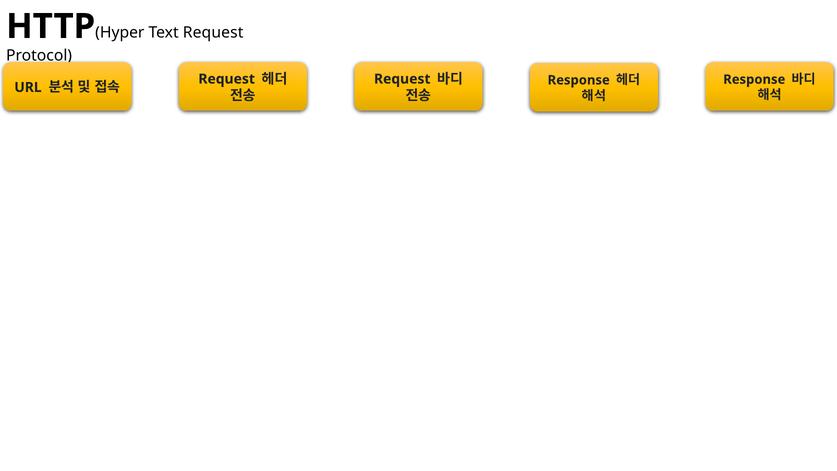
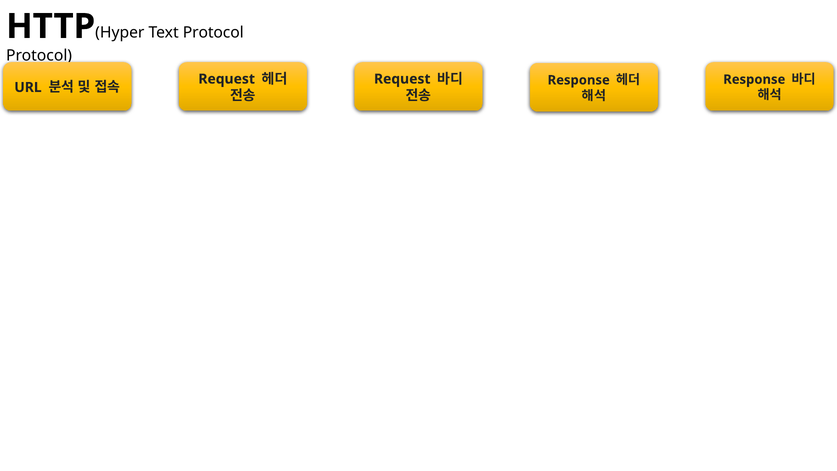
Text Request: Request -> Protocol
